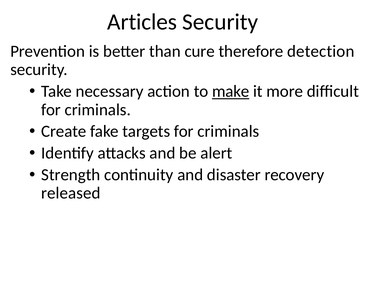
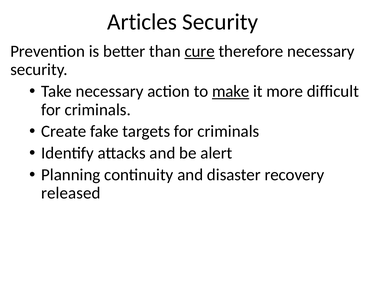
cure underline: none -> present
therefore detection: detection -> necessary
Strength: Strength -> Planning
